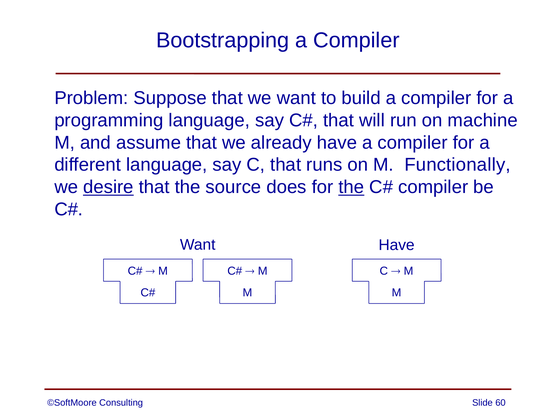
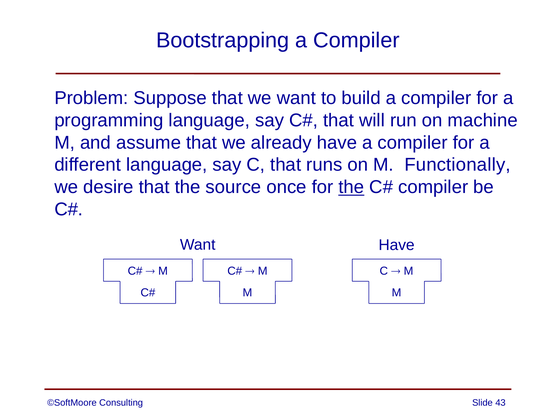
desire underline: present -> none
does: does -> once
60: 60 -> 43
